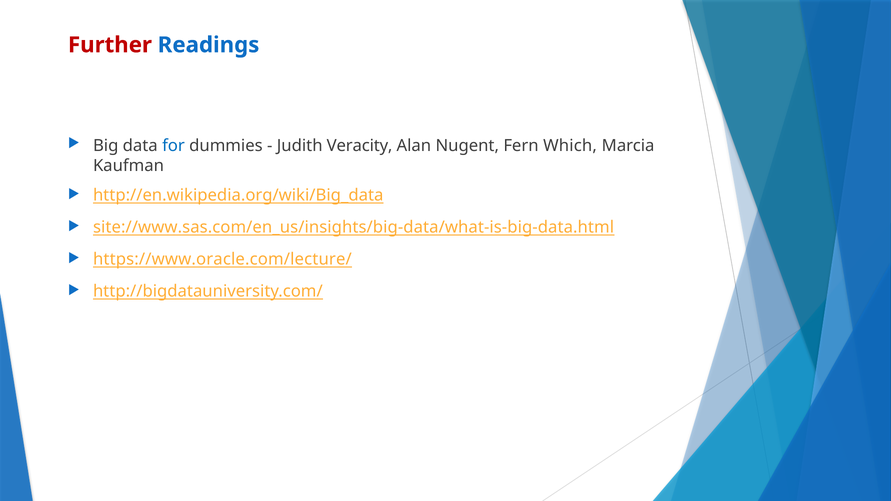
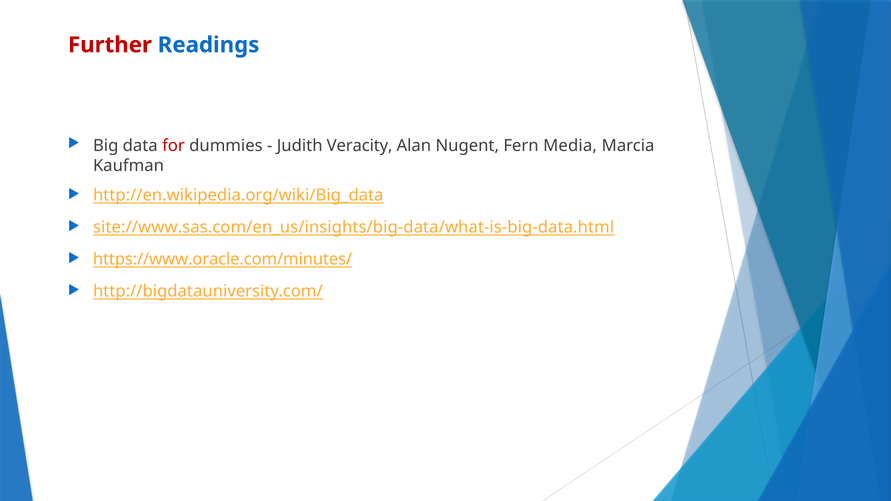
for colour: blue -> red
Which: Which -> Media
https://www.oracle.com/lecture/: https://www.oracle.com/lecture/ -> https://www.oracle.com/minutes/
